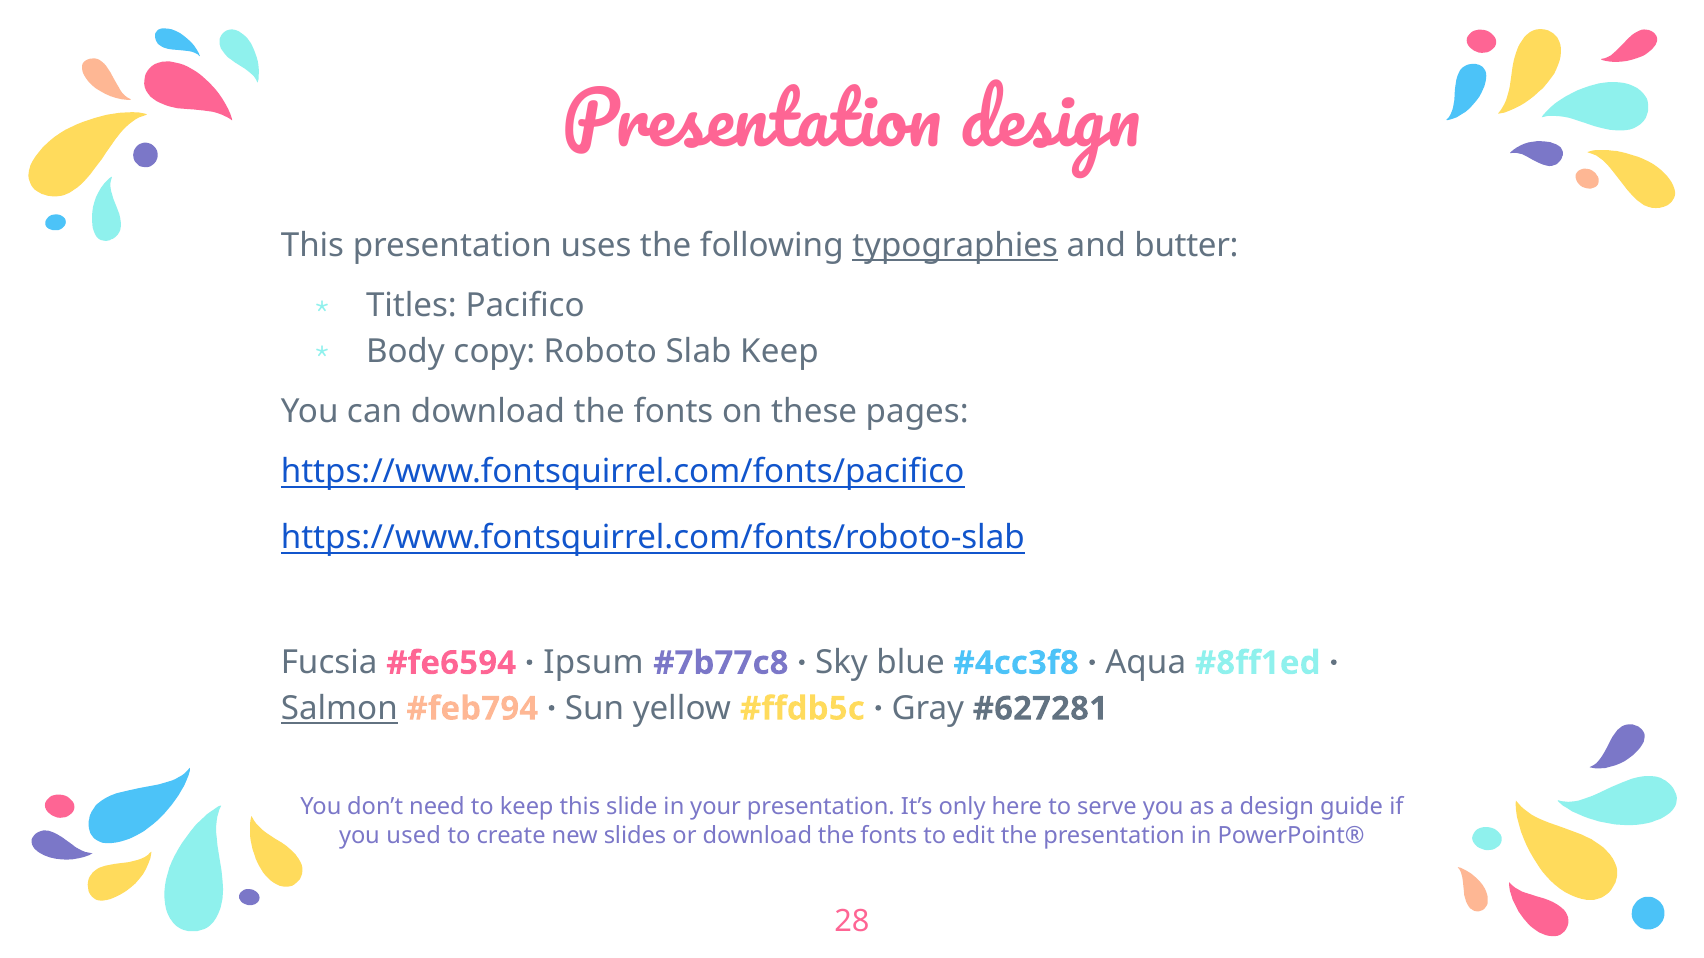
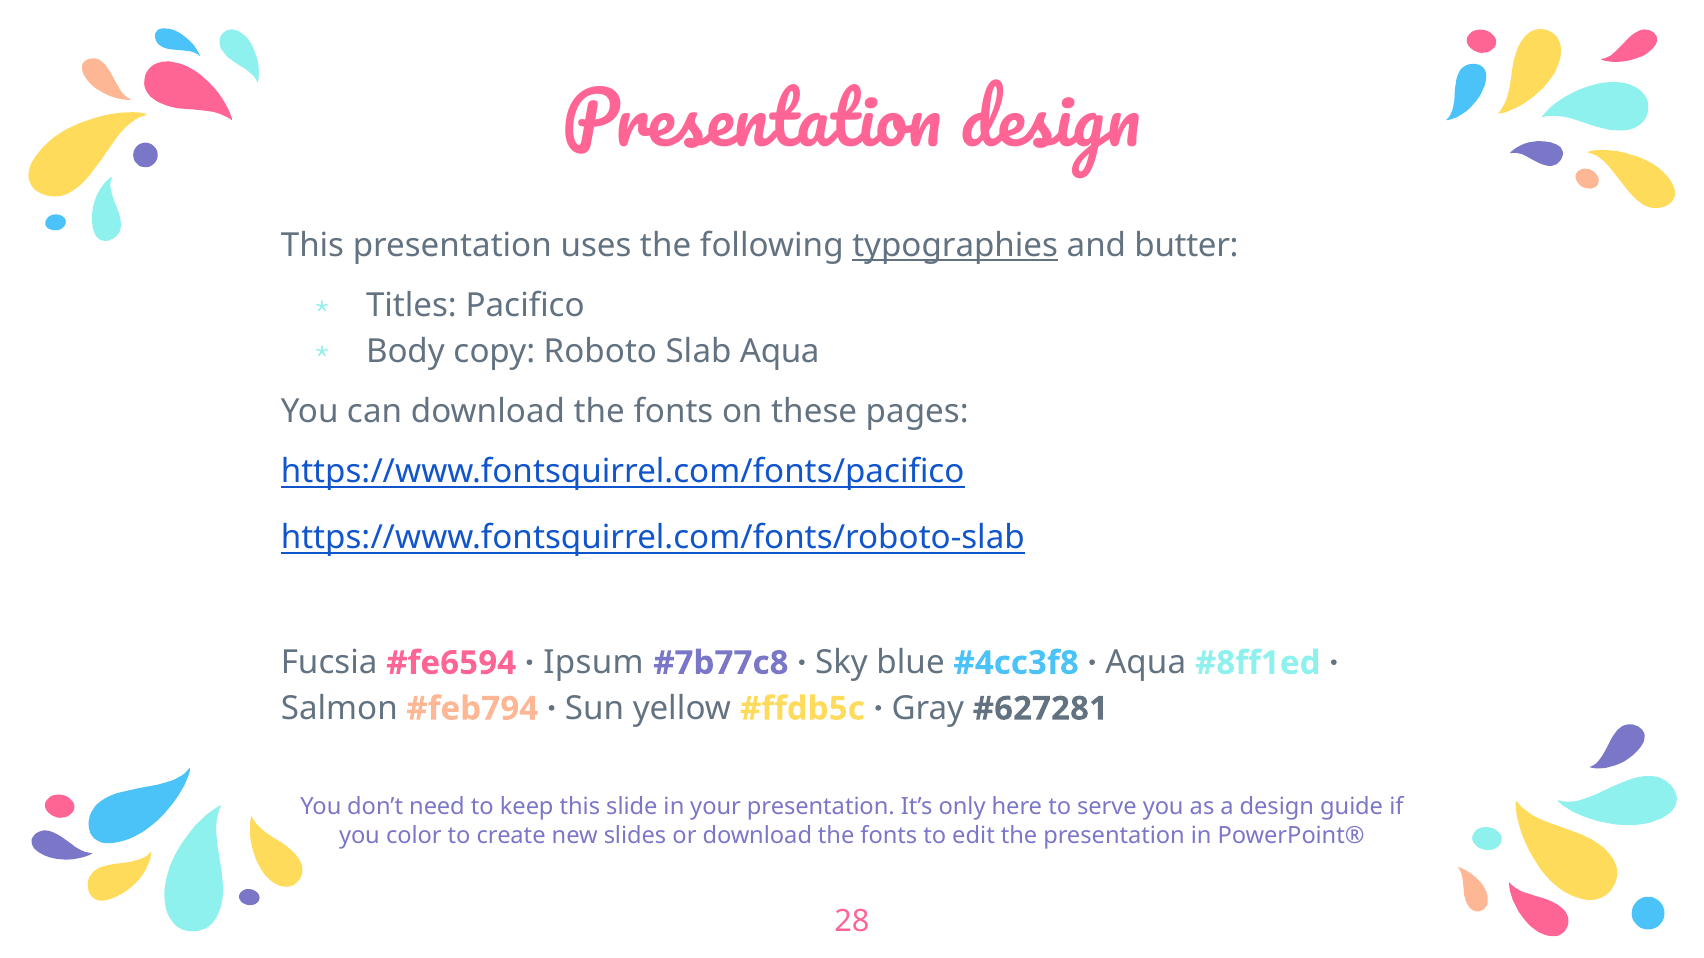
Slab Keep: Keep -> Aqua
Salmon underline: present -> none
used: used -> color
